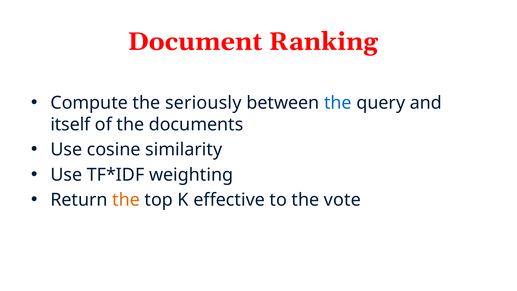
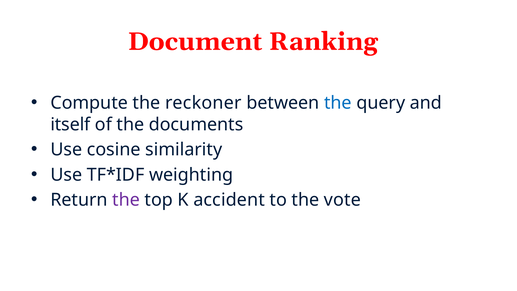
seriously: seriously -> reckoner
the at (126, 200) colour: orange -> purple
effective: effective -> accident
